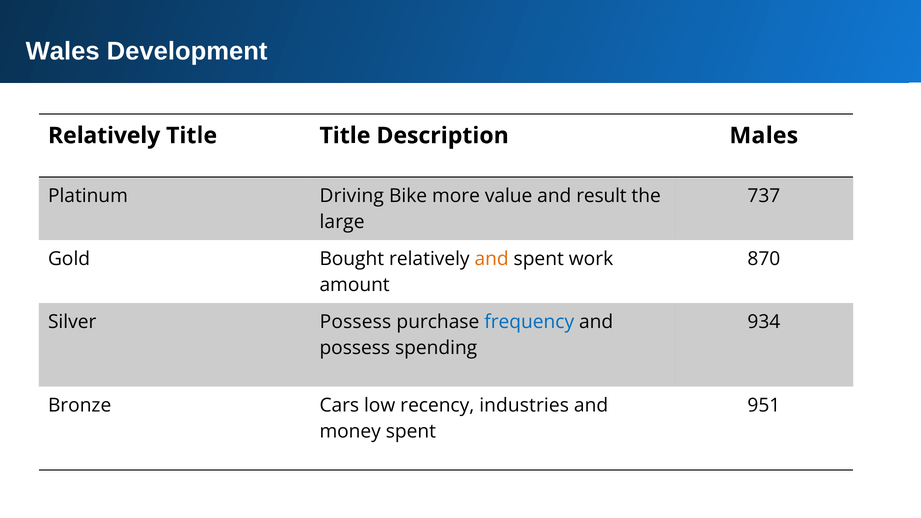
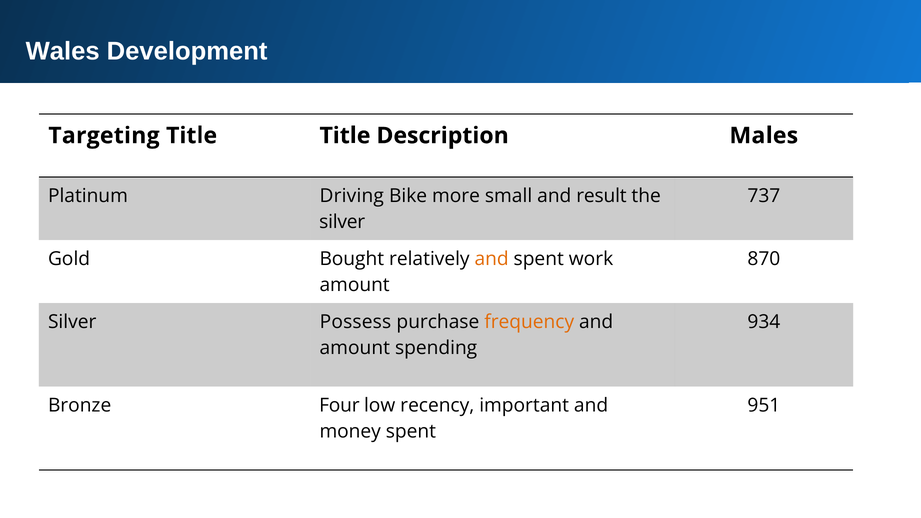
Relatively at (104, 136): Relatively -> Targeting
value: value -> small
large at (342, 222): large -> silver
frequency colour: blue -> orange
possess at (355, 348): possess -> amount
Cars: Cars -> Four
industries: industries -> important
